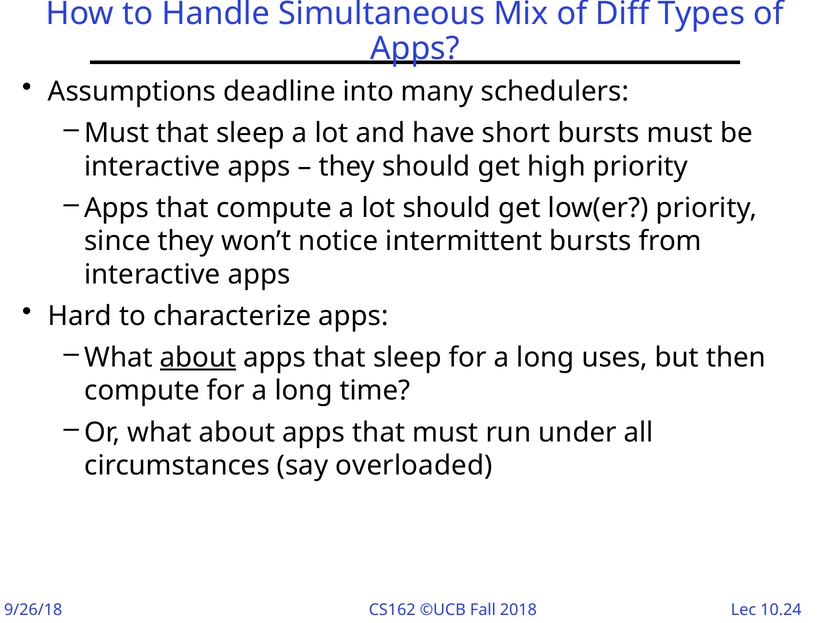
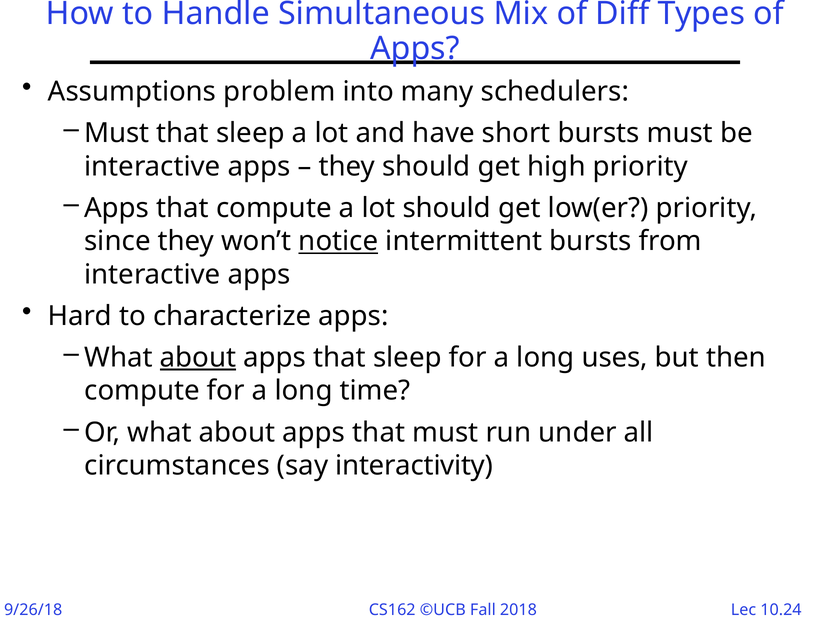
deadline: deadline -> problem
notice underline: none -> present
overloaded: overloaded -> interactivity
